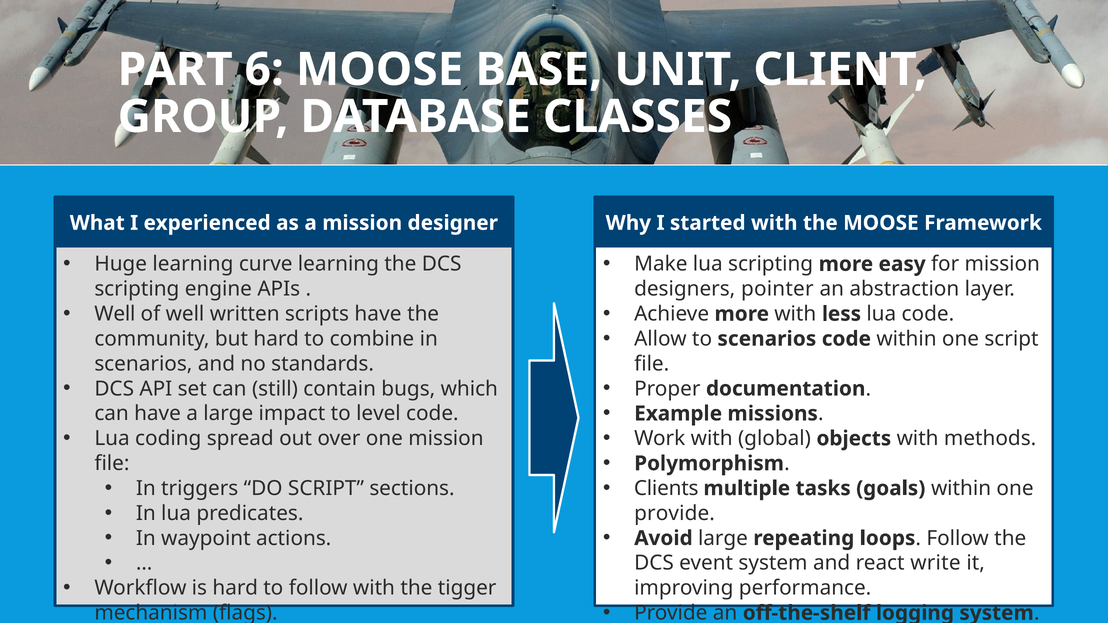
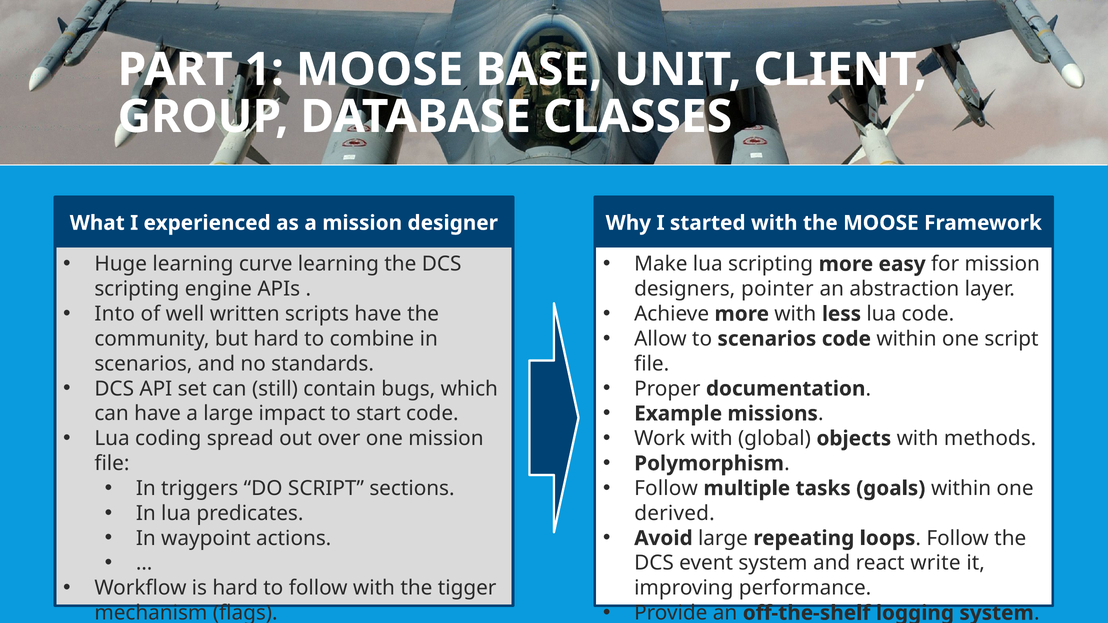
6: 6 -> 1
Well at (115, 314): Well -> Into
level: level -> start
Clients at (666, 489): Clients -> Follow
provide at (675, 513): provide -> derived
